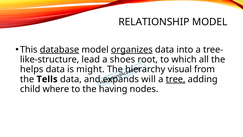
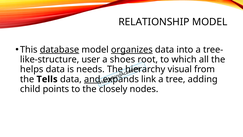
lead: lead -> user
might: might -> needs
and underline: none -> present
will: will -> link
tree underline: present -> none
where: where -> points
having: having -> closely
